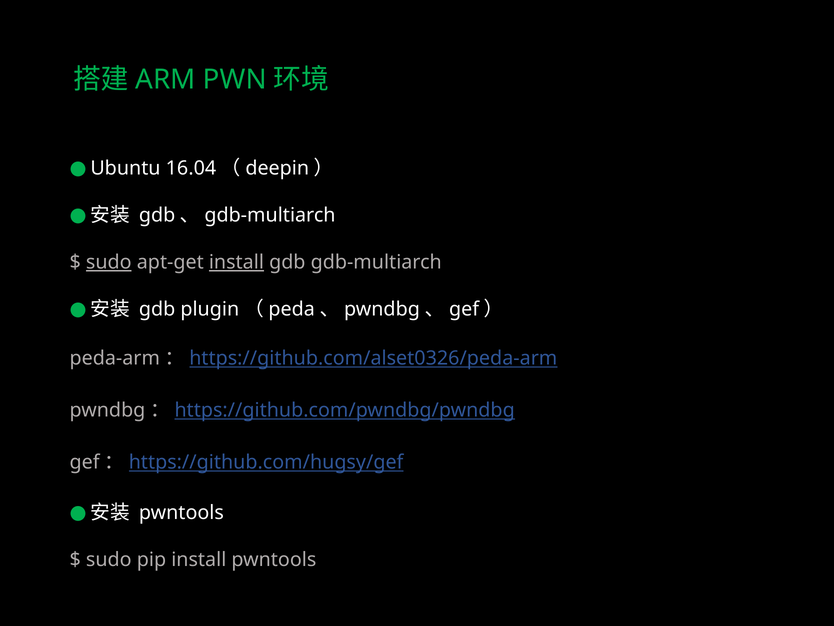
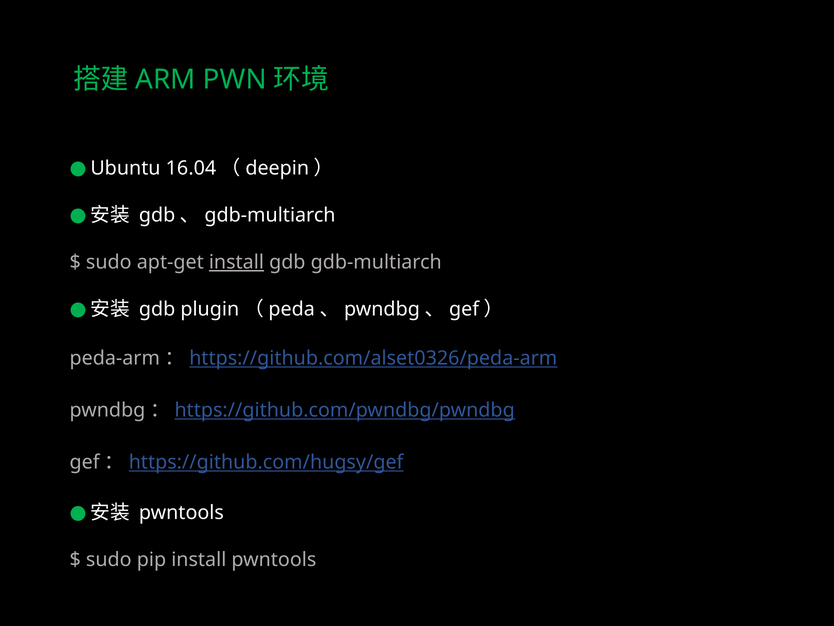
sudo at (109, 262) underline: present -> none
